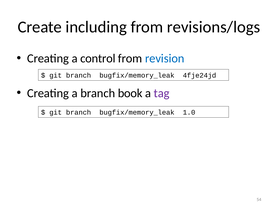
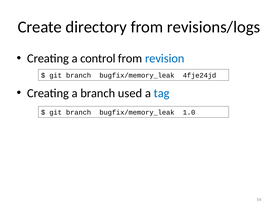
including: including -> directory
book: book -> used
tag colour: purple -> blue
